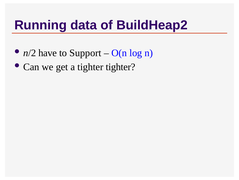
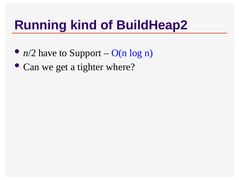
data: data -> kind
tighter tighter: tighter -> where
